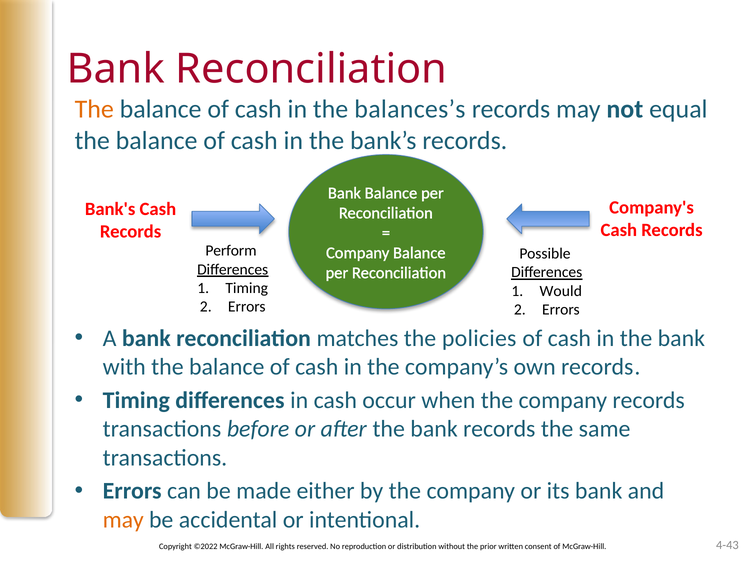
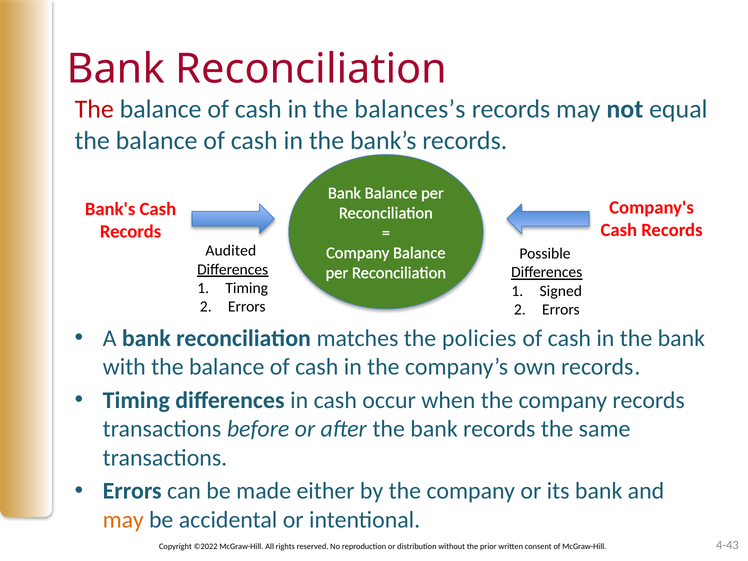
The at (94, 109) colour: orange -> red
Perform: Perform -> Audited
Would: Would -> Signed
